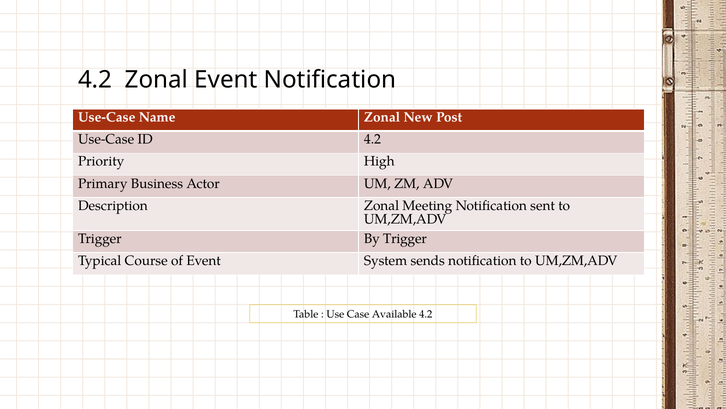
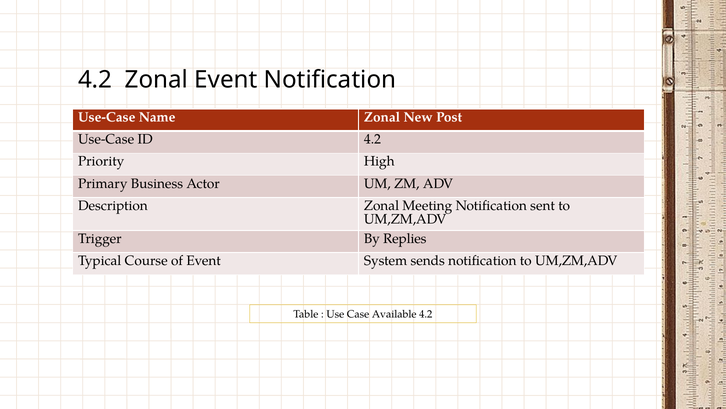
By Trigger: Trigger -> Replies
